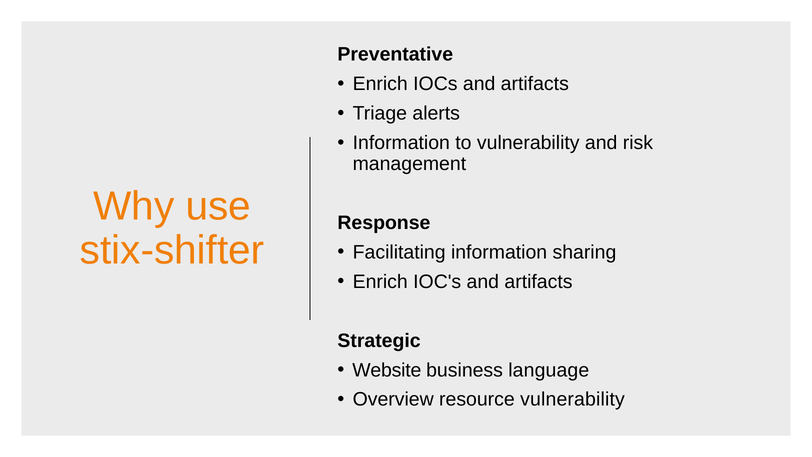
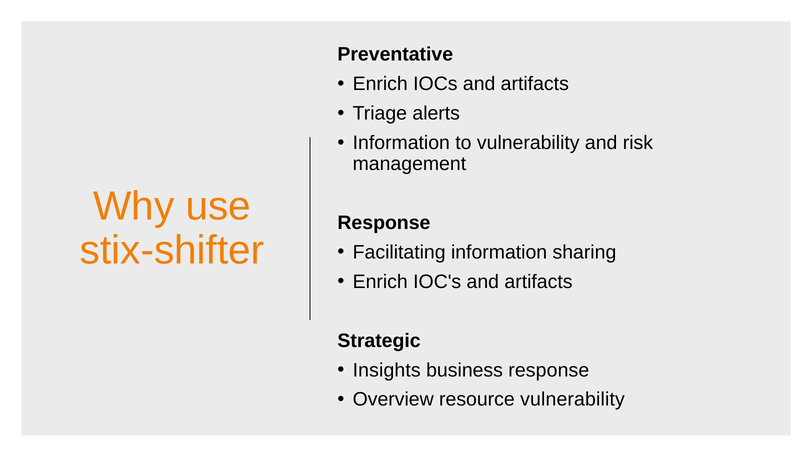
Website: Website -> Insights
business language: language -> response
